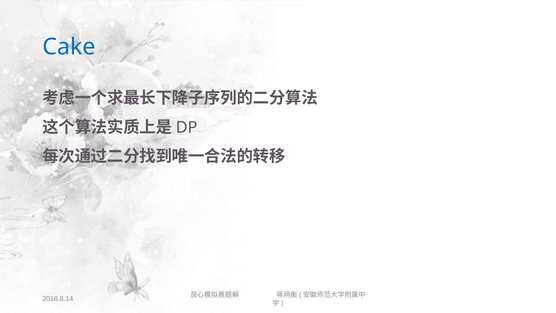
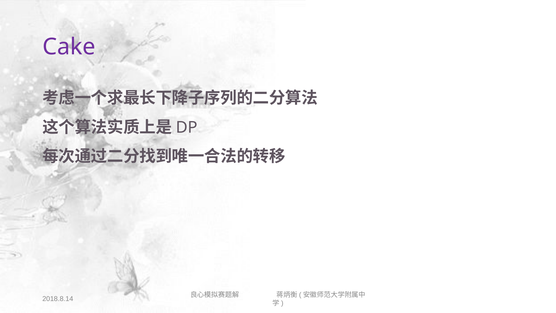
Cake colour: blue -> purple
